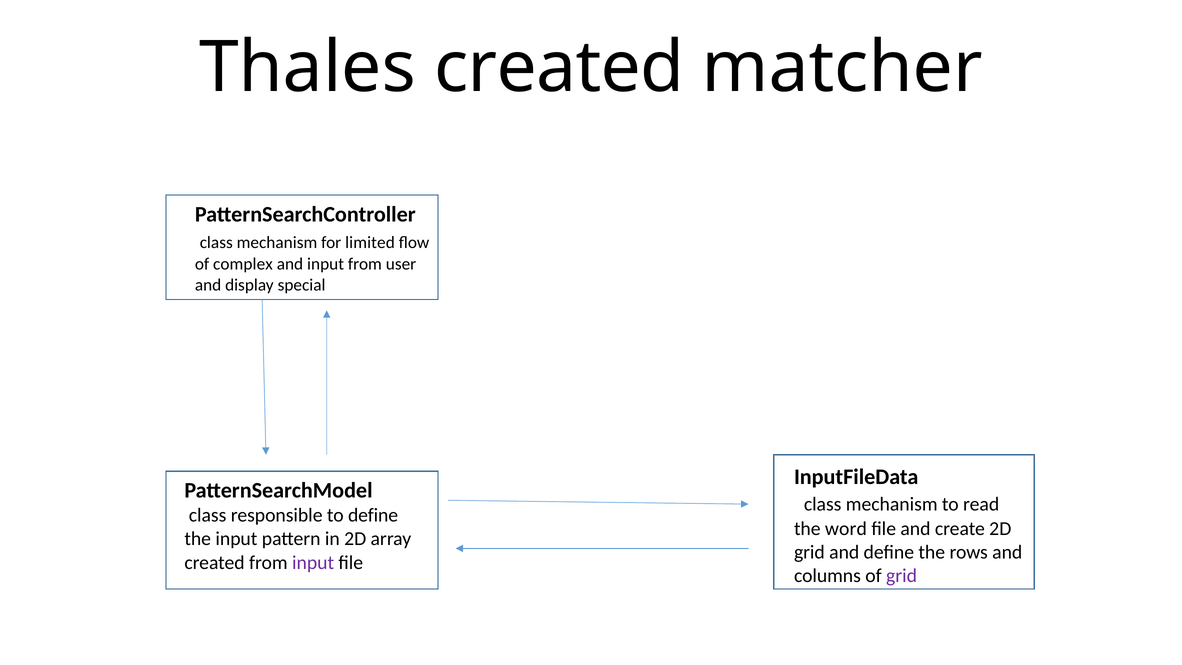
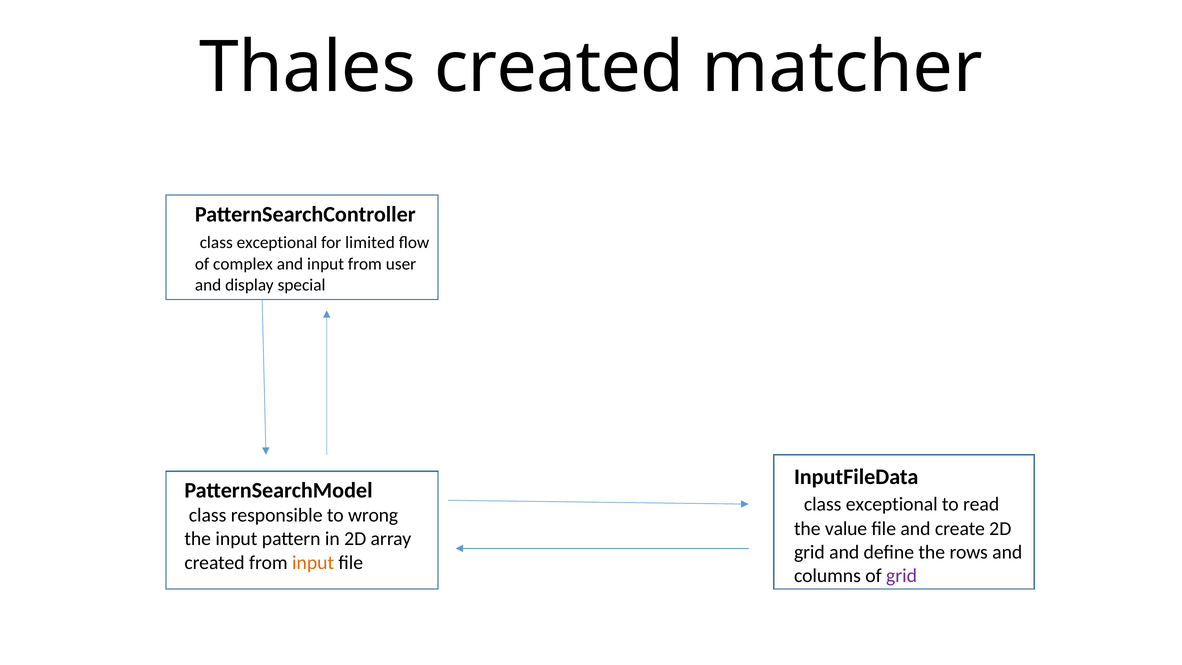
mechanism at (277, 242): mechanism -> exceptional
mechanism at (892, 504): mechanism -> exceptional
to define: define -> wrong
word: word -> value
input at (313, 562) colour: purple -> orange
